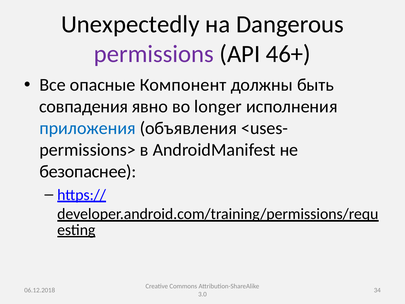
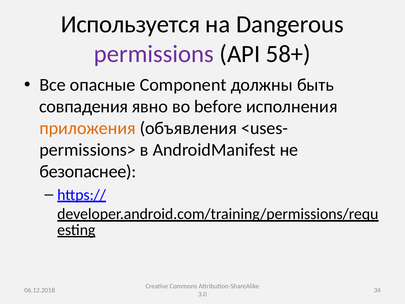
Unexpectedly: Unexpectedly -> Используется
46+: 46+ -> 58+
Компонент: Компонент -> Component
longer: longer -> before
приложения colour: blue -> orange
